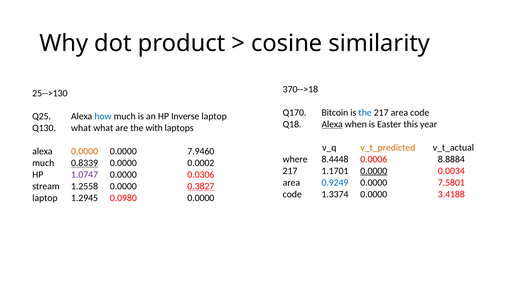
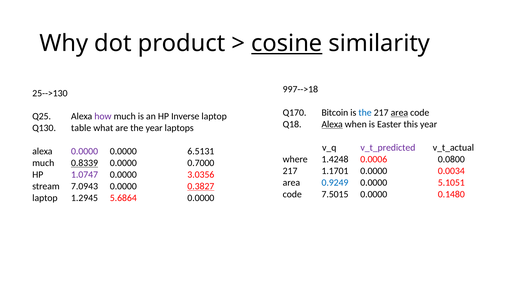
cosine underline: none -> present
370-->18: 370-->18 -> 997-->18
area at (399, 113) underline: none -> present
how colour: blue -> purple
Q130 what: what -> table
the with: with -> year
v_t_predicted colour: orange -> purple
0.0000 at (85, 151) colour: orange -> purple
7.9460: 7.9460 -> 6.5131
8.4448: 8.4448 -> 1.4248
8.8884: 8.8884 -> 0.0800
0.0002: 0.0002 -> 0.7000
0.0000 at (374, 171) underline: present -> none
0.0306: 0.0306 -> 3.0356
7.5801: 7.5801 -> 5.1051
1.2558: 1.2558 -> 7.0943
1.3374: 1.3374 -> 7.5015
3.4188: 3.4188 -> 0.1480
0.0980: 0.0980 -> 5.6864
